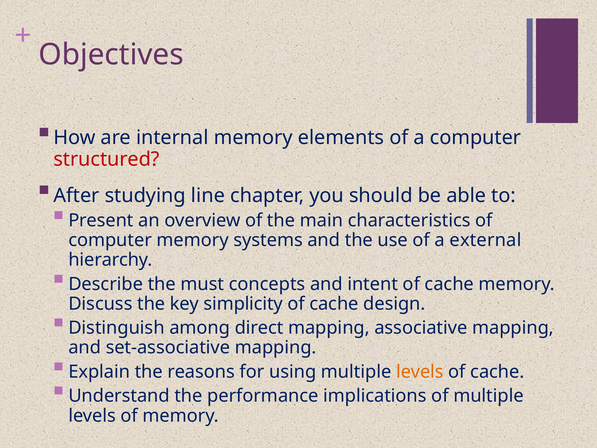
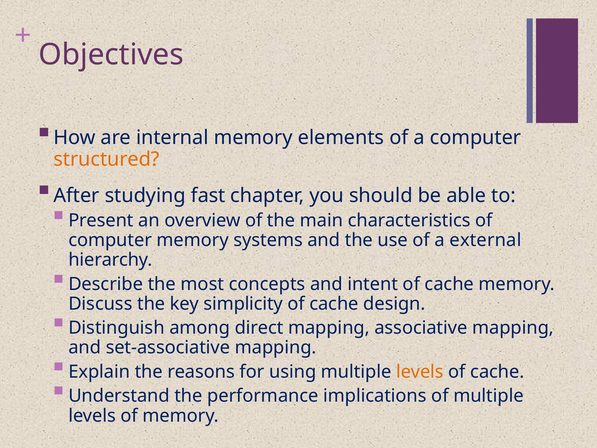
structured colour: red -> orange
line: line -> fast
must: must -> most
